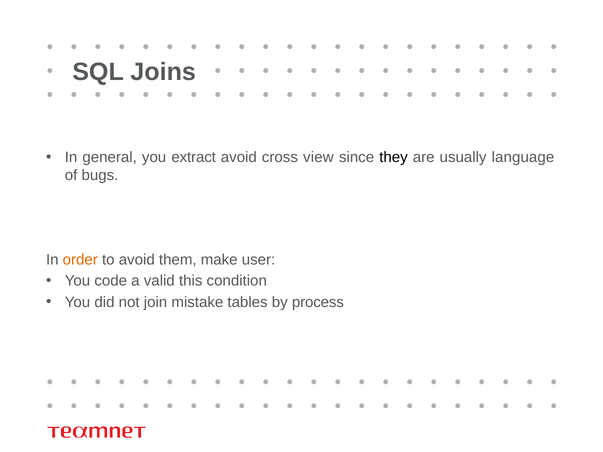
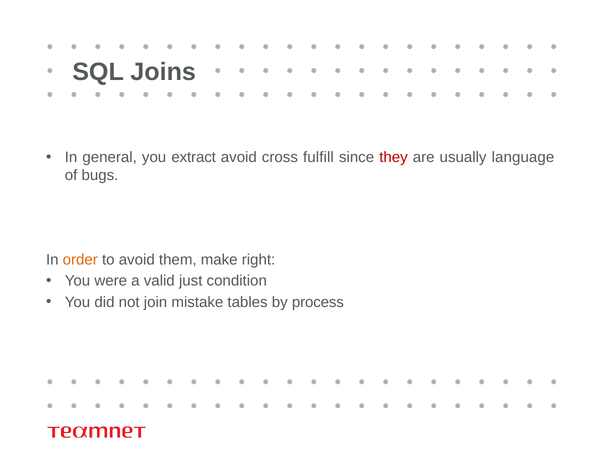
view: view -> fulfill
they colour: black -> red
user: user -> right
code: code -> were
this: this -> just
